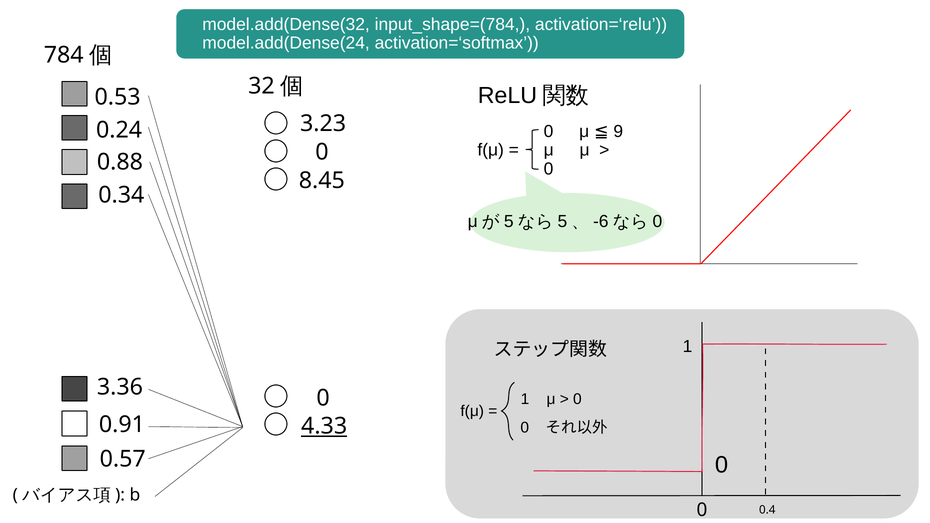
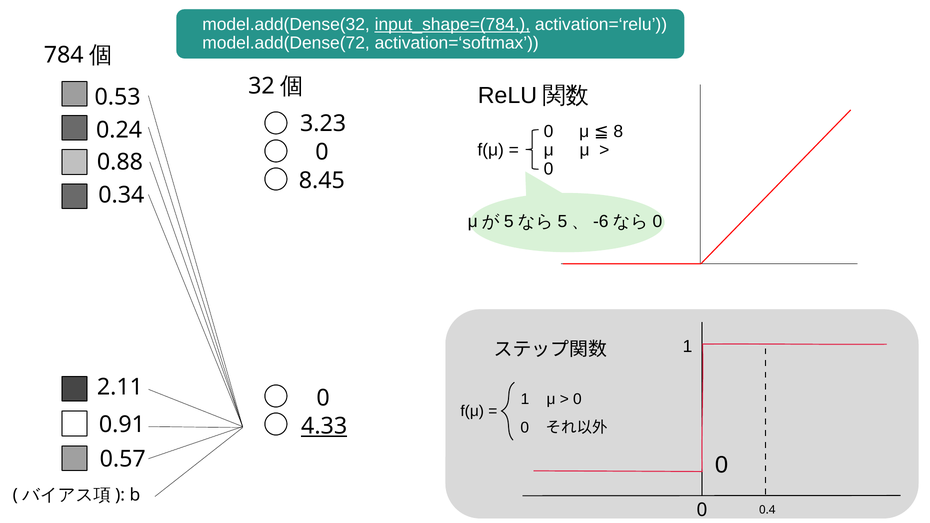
input_shape=(784 underline: none -> present
model.add(Dense(24: model.add(Dense(24 -> model.add(Dense(72
9: 9 -> 8
3.36: 3.36 -> 2.11
